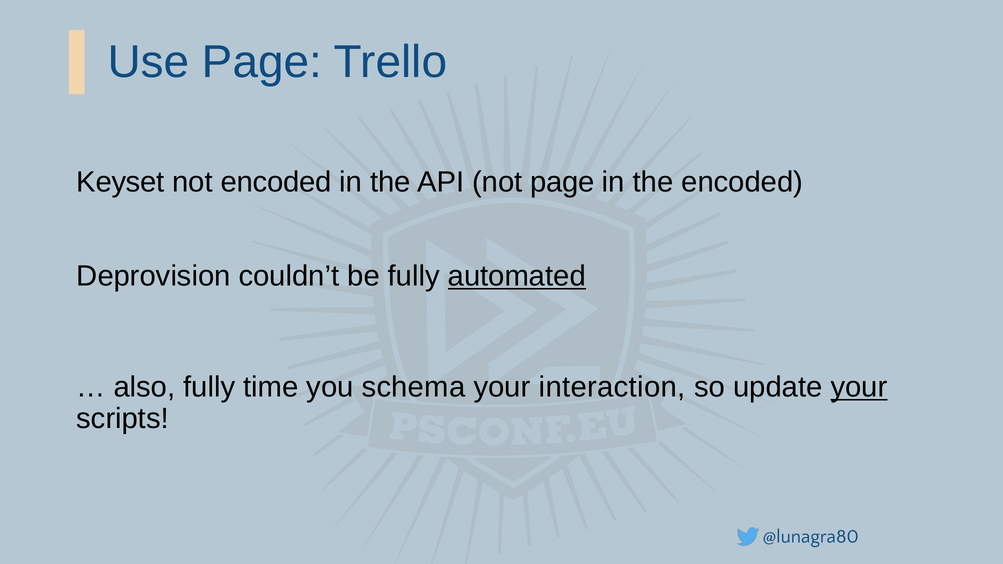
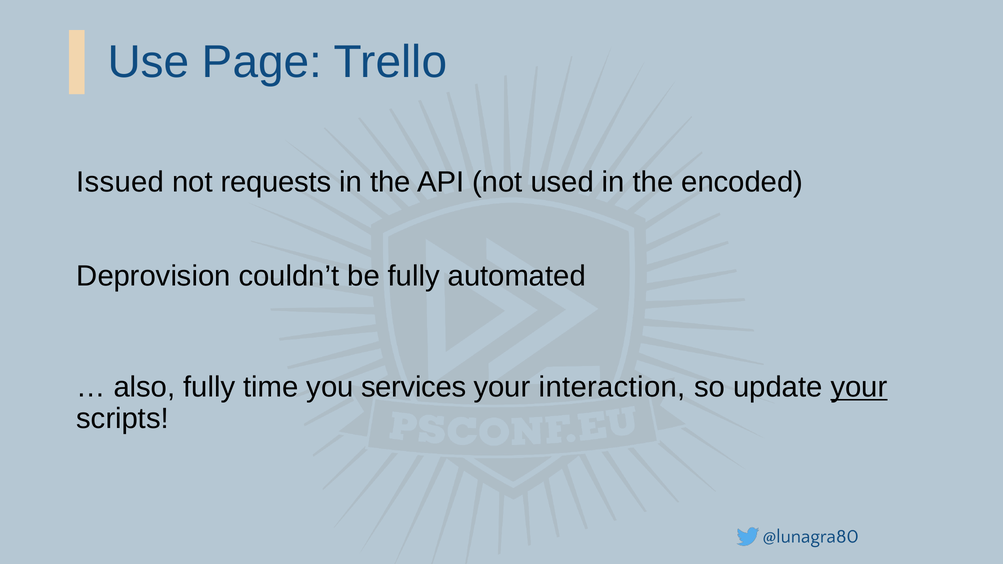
Keyset: Keyset -> Issued
not encoded: encoded -> requests
not page: page -> used
automated underline: present -> none
schema: schema -> services
